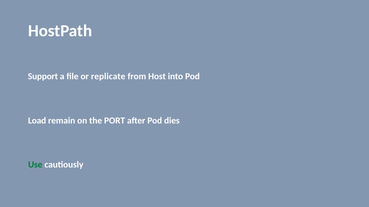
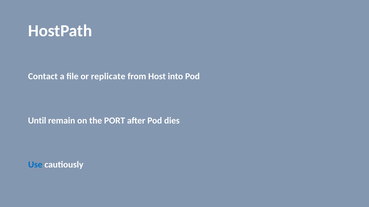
Support: Support -> Contact
Load: Load -> Until
Use colour: green -> blue
